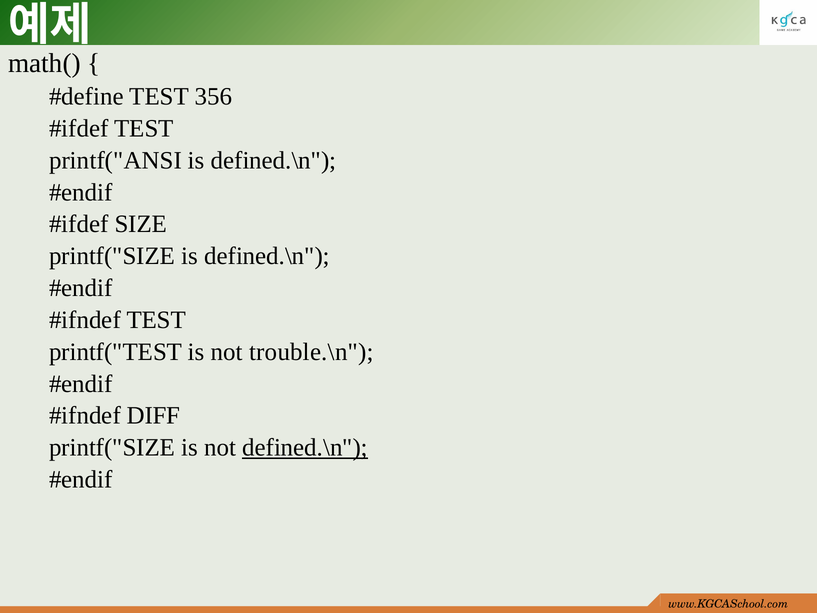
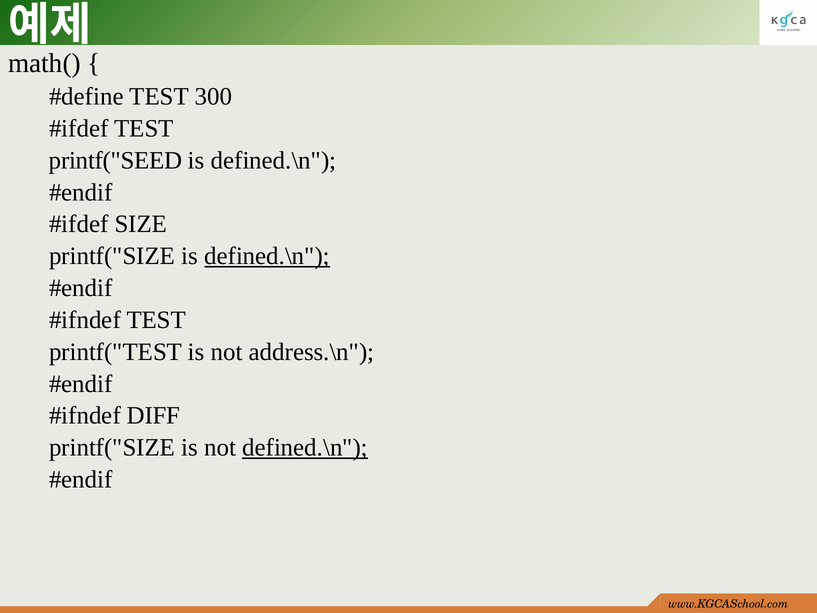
356: 356 -> 300
printf("ANSI: printf("ANSI -> printf("SEED
defined.\n at (267, 256) underline: none -> present
trouble.\n: trouble.\n -> address.\n
